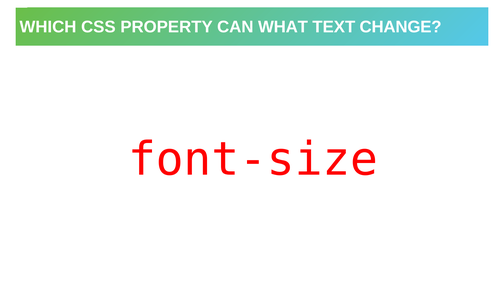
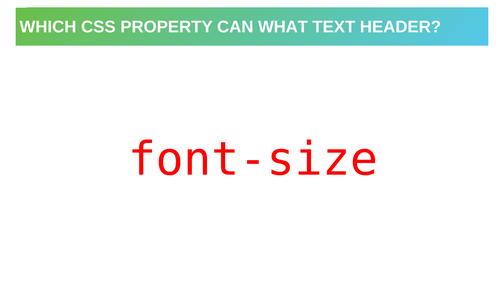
CHANGE: CHANGE -> HEADER
